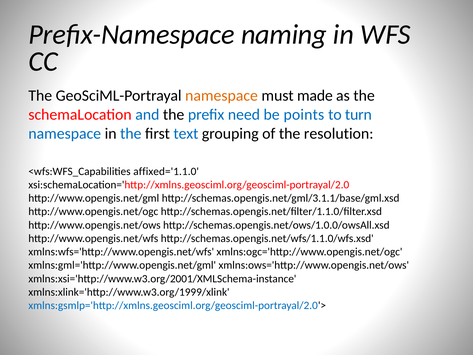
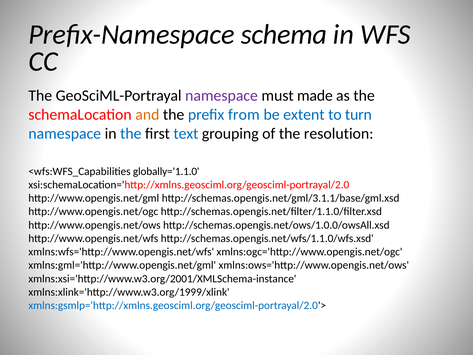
naming: naming -> schema
namespace at (222, 96) colour: orange -> purple
and colour: blue -> orange
need: need -> from
points: points -> extent
affixed='1.1.0: affixed='1.1.0 -> globally='1.1.0
